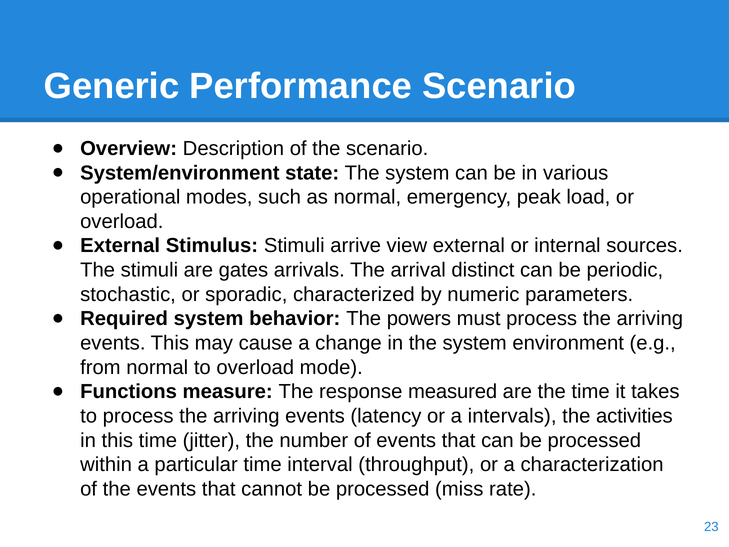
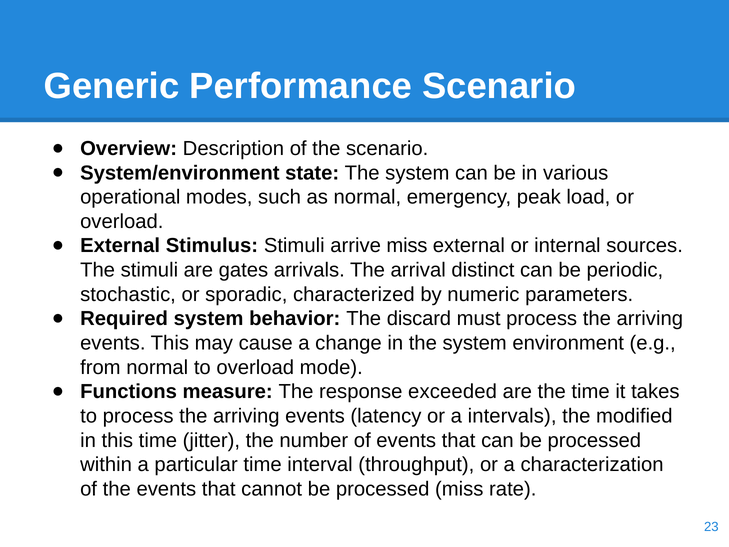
arrive view: view -> miss
powers: powers -> discard
measured: measured -> exceeded
activities: activities -> modified
